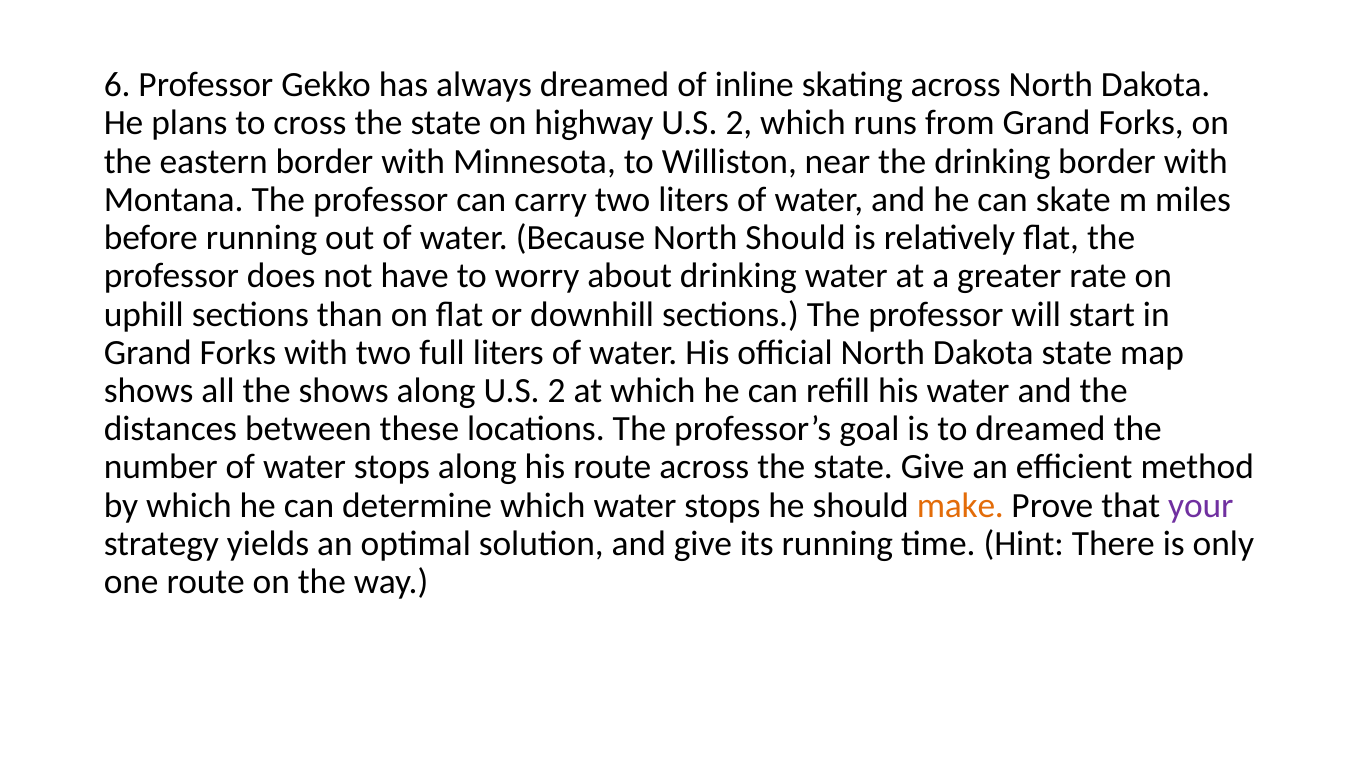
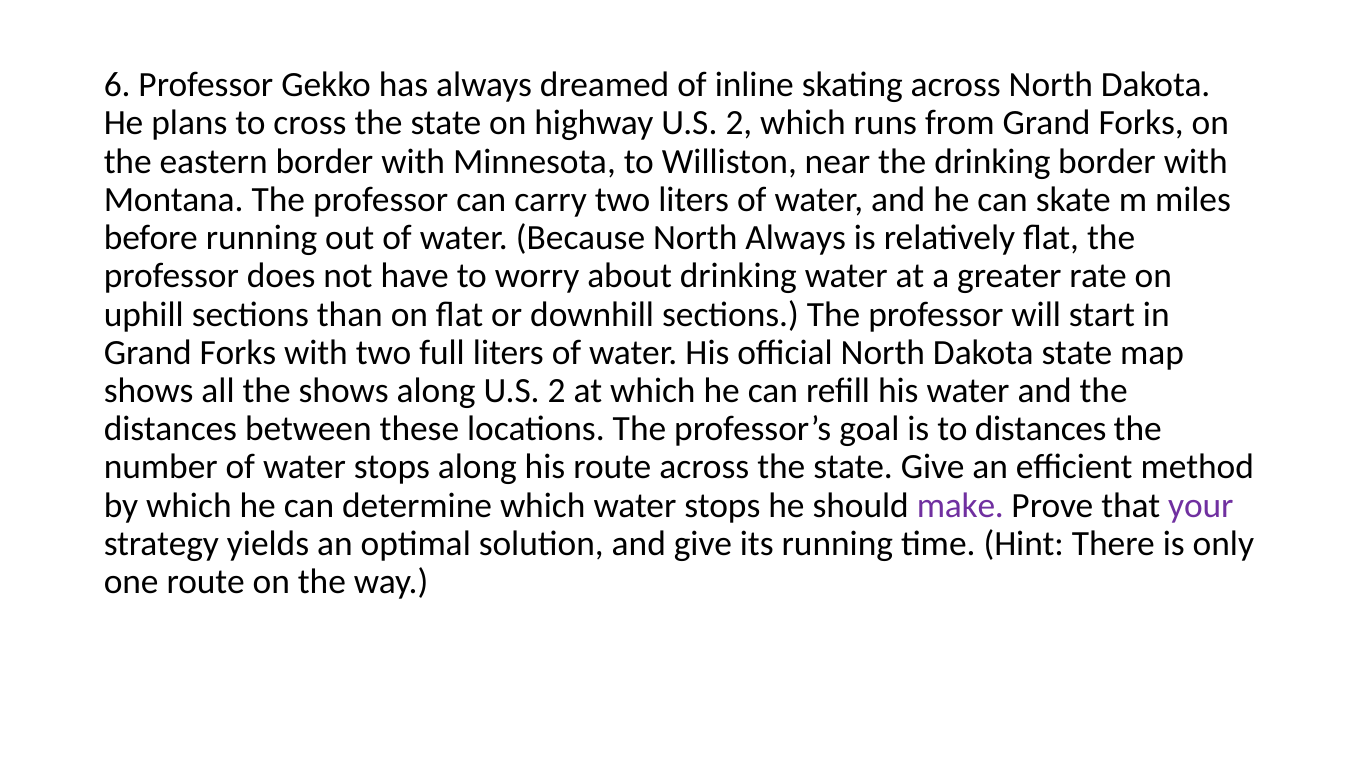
North Should: Should -> Always
to dreamed: dreamed -> distances
make colour: orange -> purple
